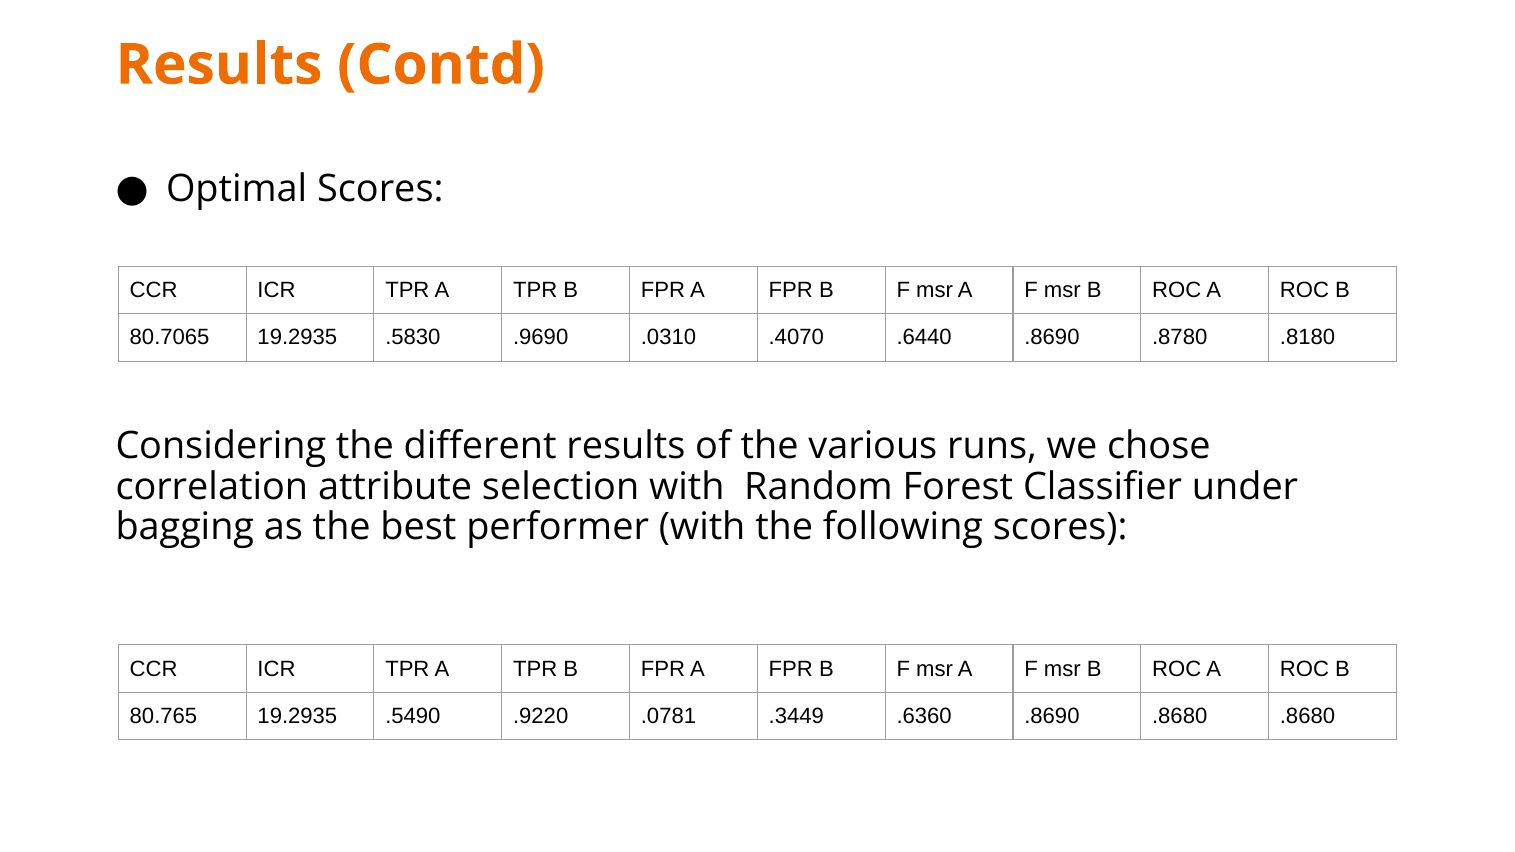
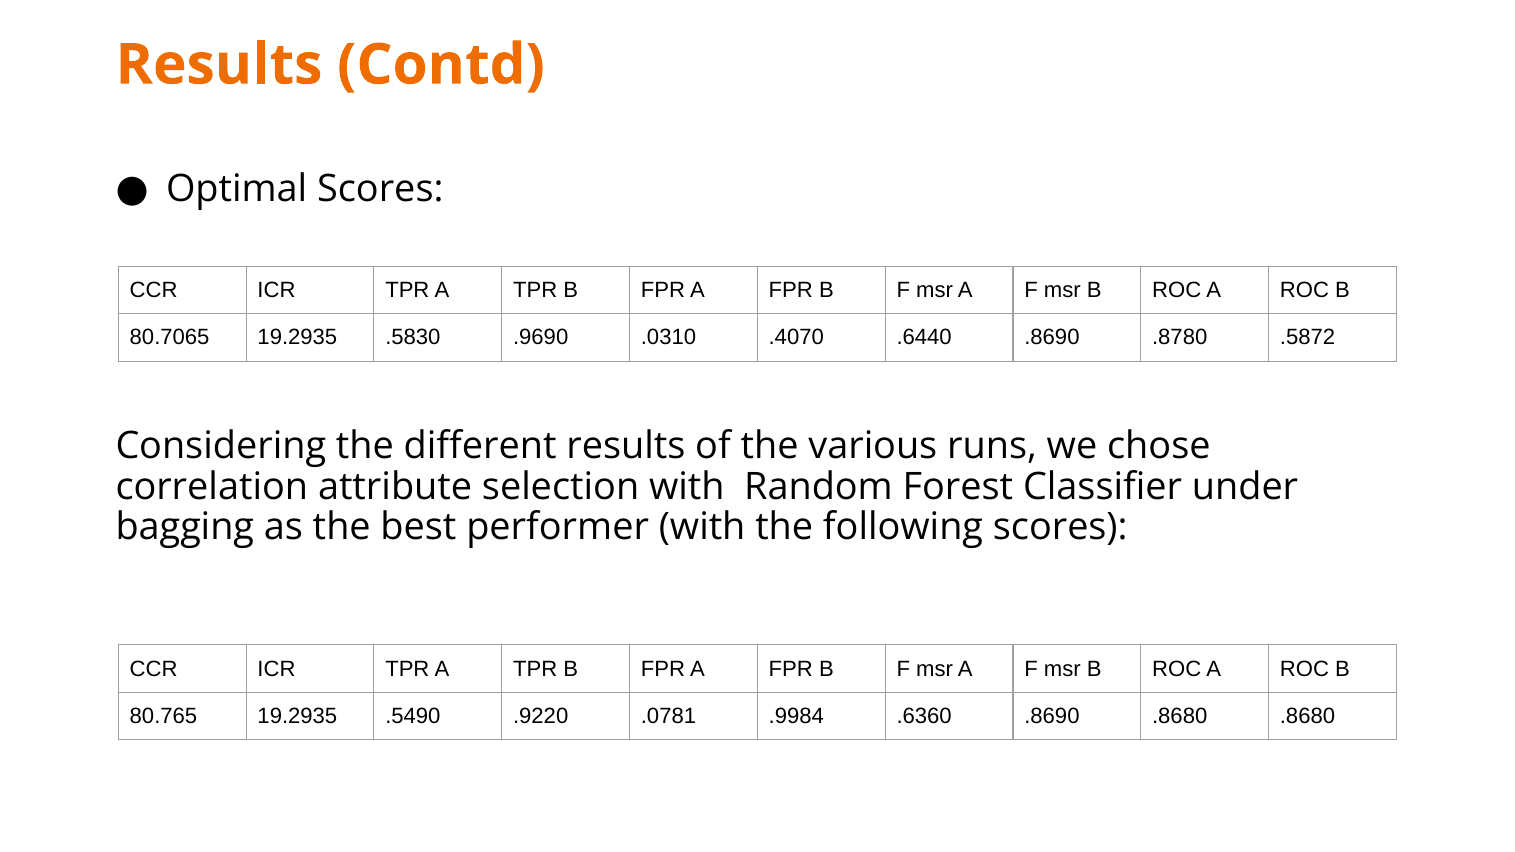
.8180: .8180 -> .5872
.3449: .3449 -> .9984
